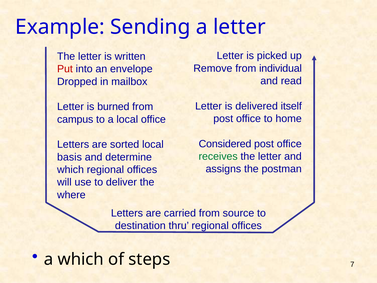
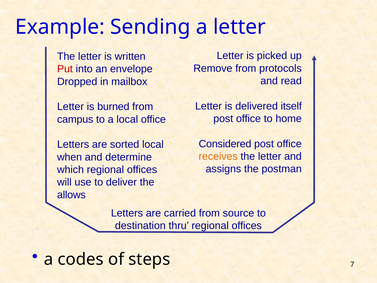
individual: individual -> protocols
receives colour: green -> orange
basis: basis -> when
where: where -> allows
a which: which -> codes
